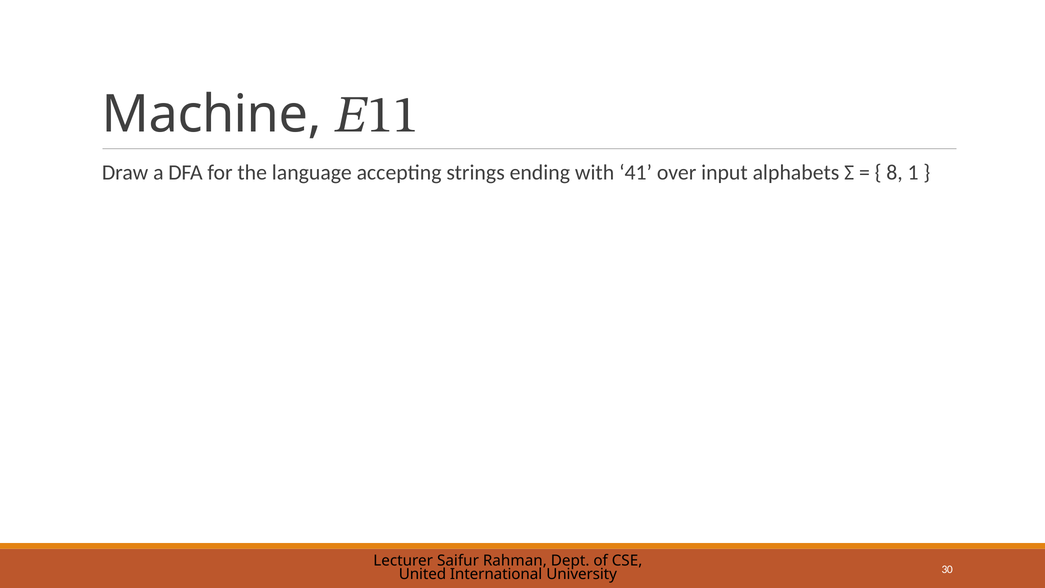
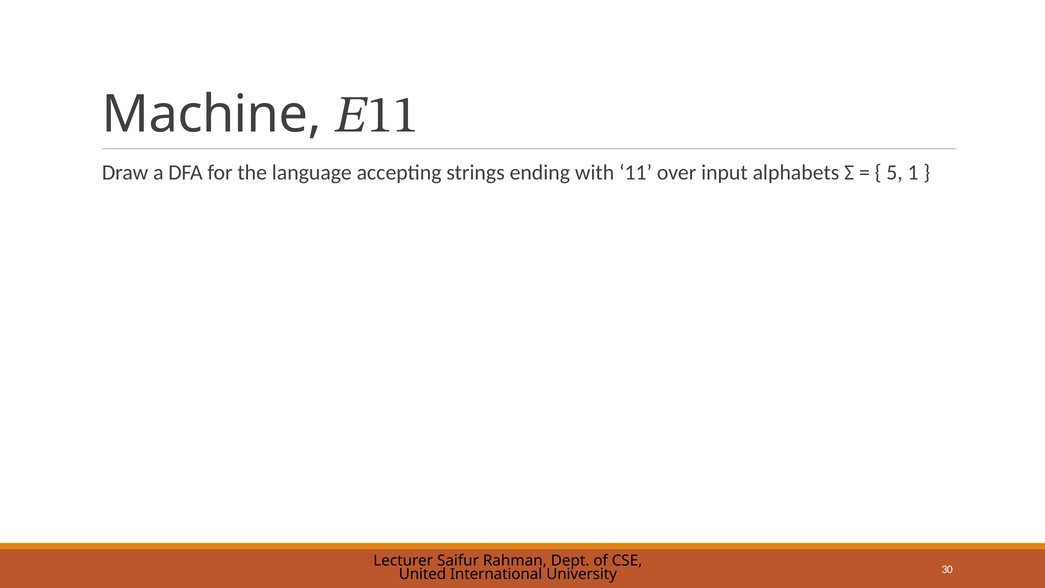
41: 41 -> 11
8: 8 -> 5
